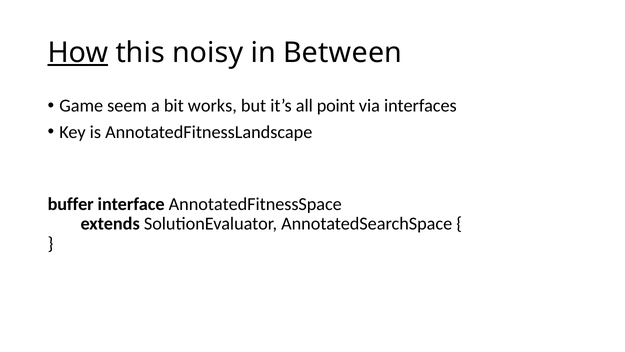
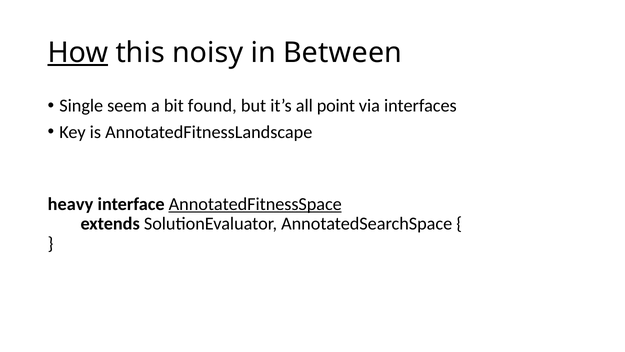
Game: Game -> Single
works: works -> found
buffer: buffer -> heavy
AnnotatedFitnessSpace underline: none -> present
